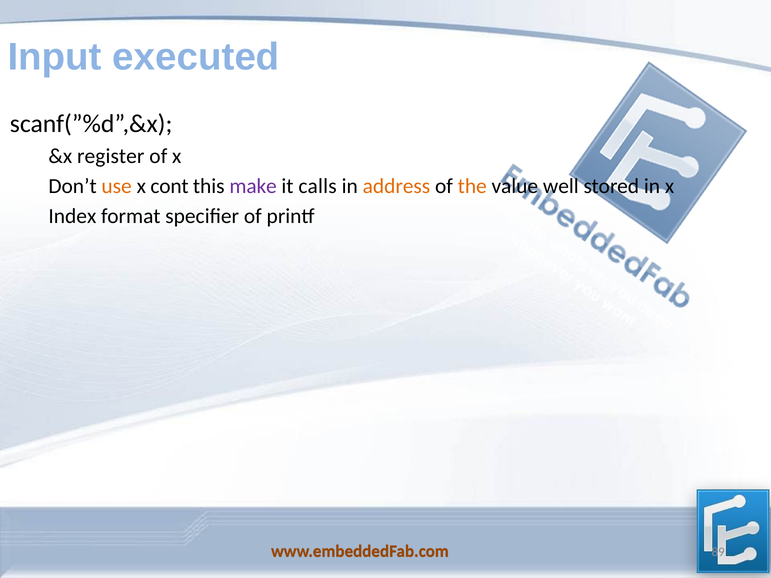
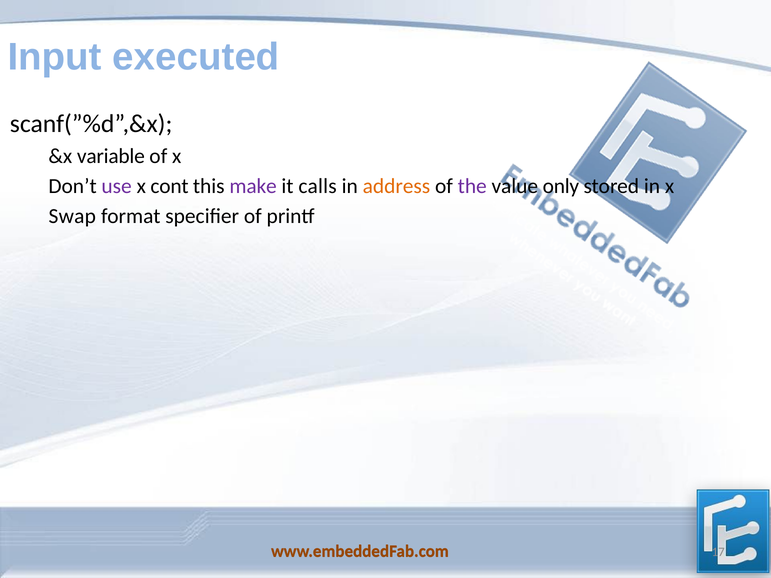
register: register -> variable
use colour: orange -> purple
the colour: orange -> purple
well: well -> only
Index: Index -> Swap
89: 89 -> 17
